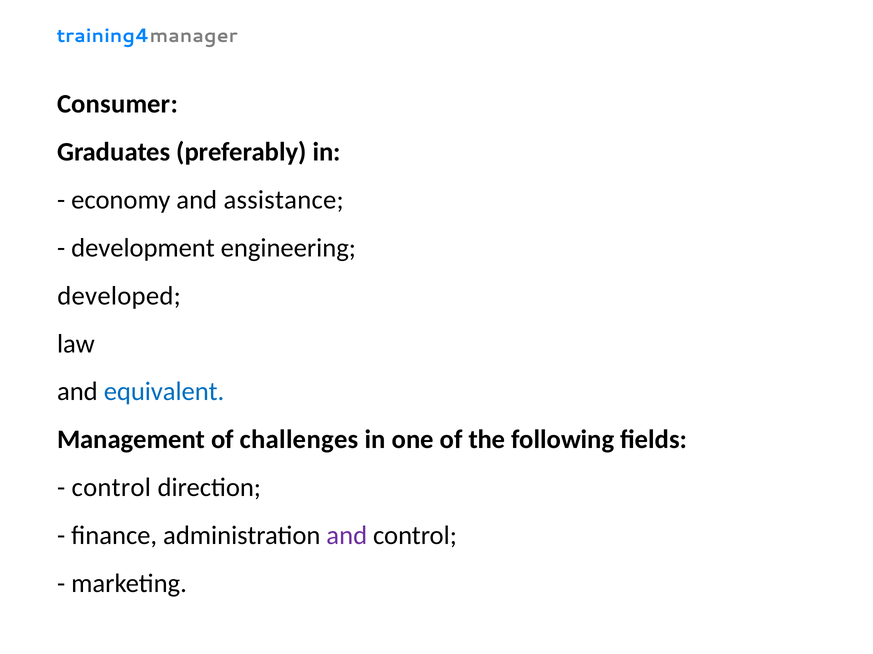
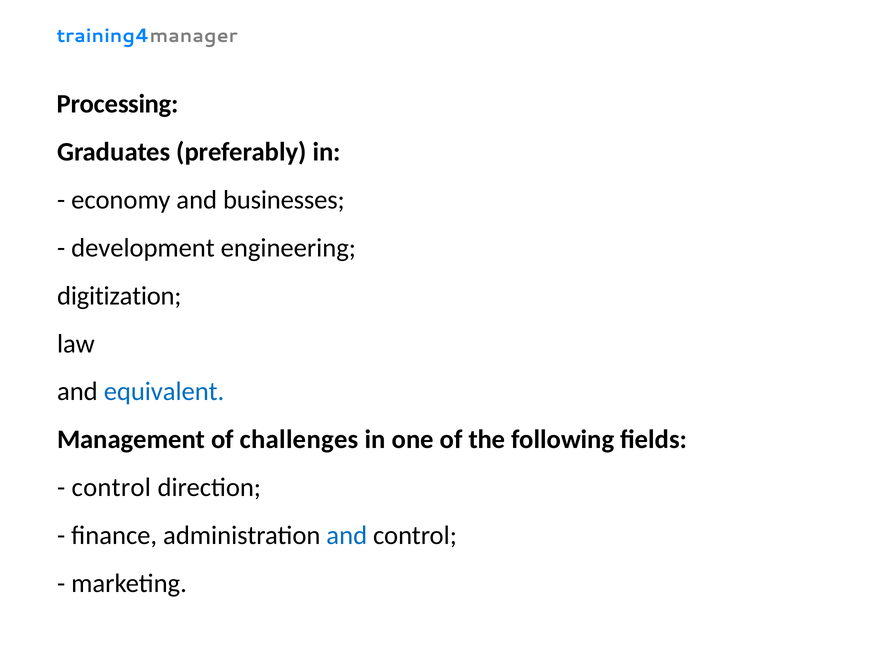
Consumer: Consumer -> Processing
assistance: assistance -> businesses
developed: developed -> digitization
and at (347, 536) colour: purple -> blue
